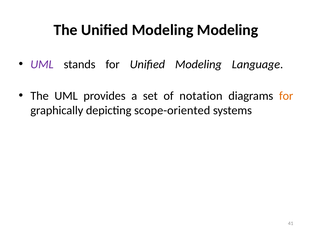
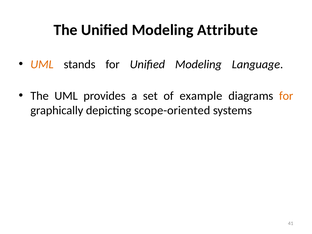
Modeling Modeling: Modeling -> Attribute
UML at (42, 64) colour: purple -> orange
notation: notation -> example
